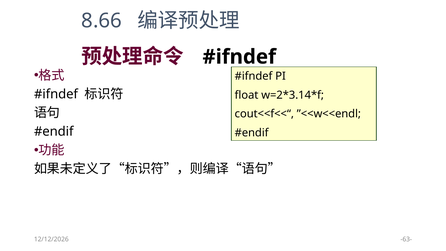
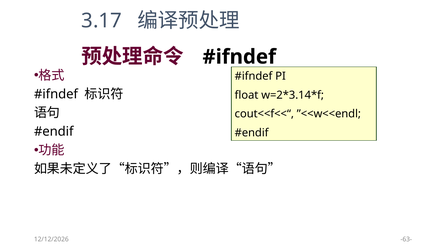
8.66: 8.66 -> 3.17
